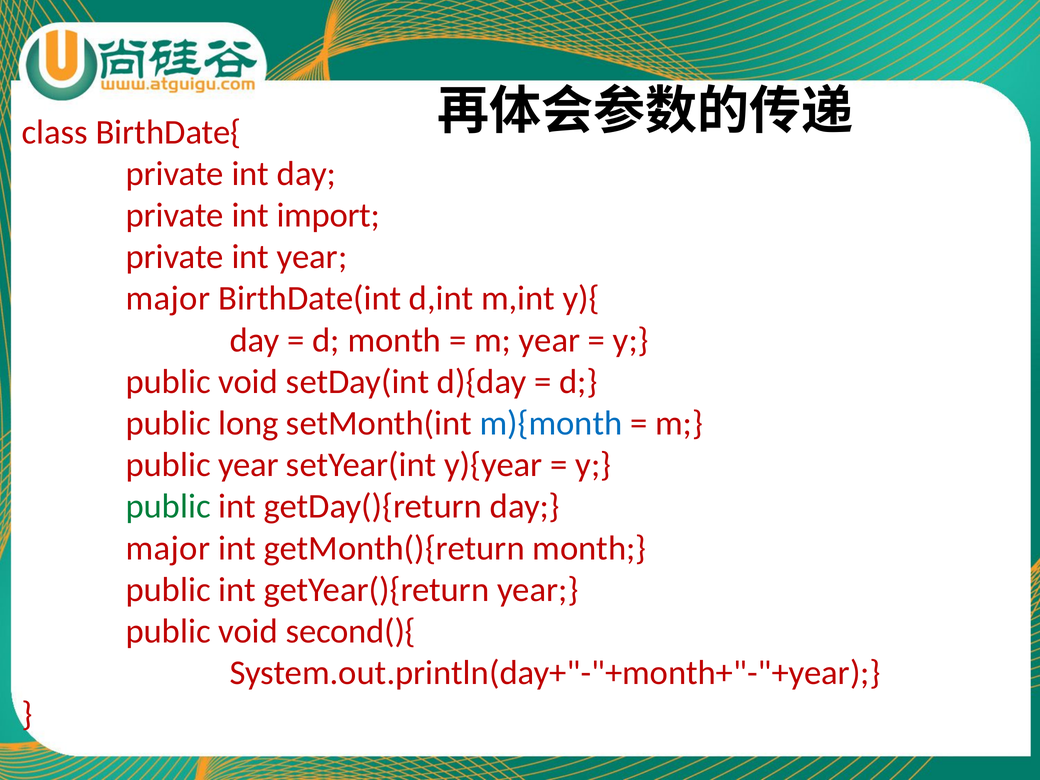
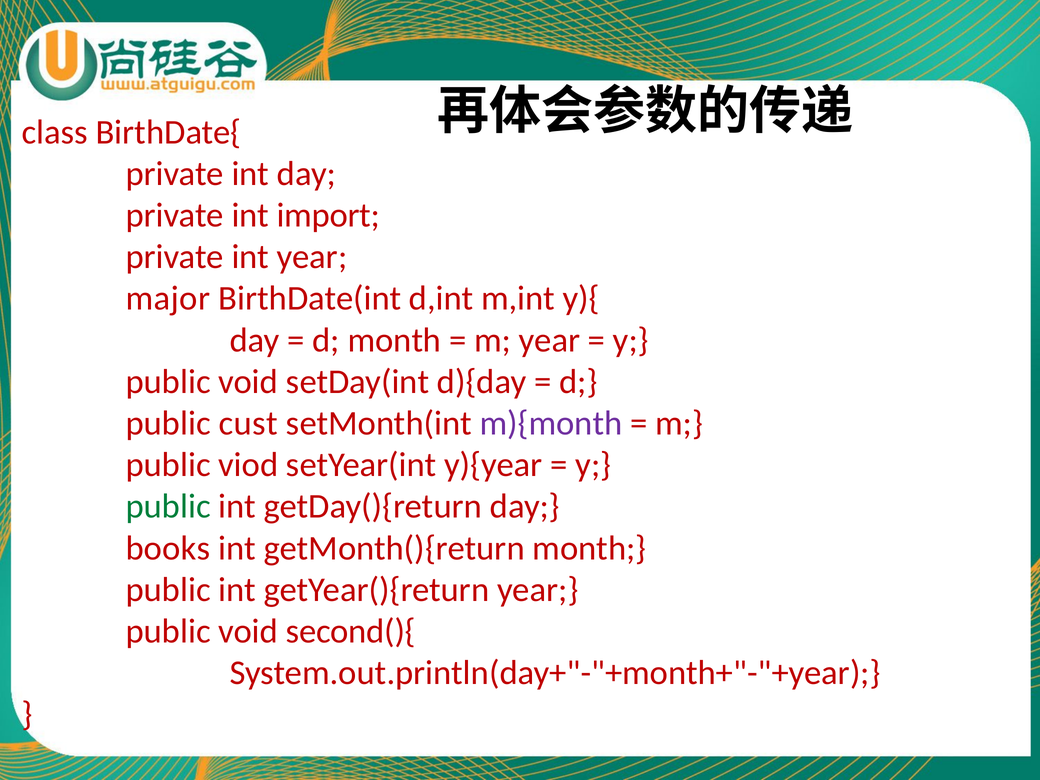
long: long -> cust
m){month colour: blue -> purple
public year: year -> viod
major at (168, 548): major -> books
